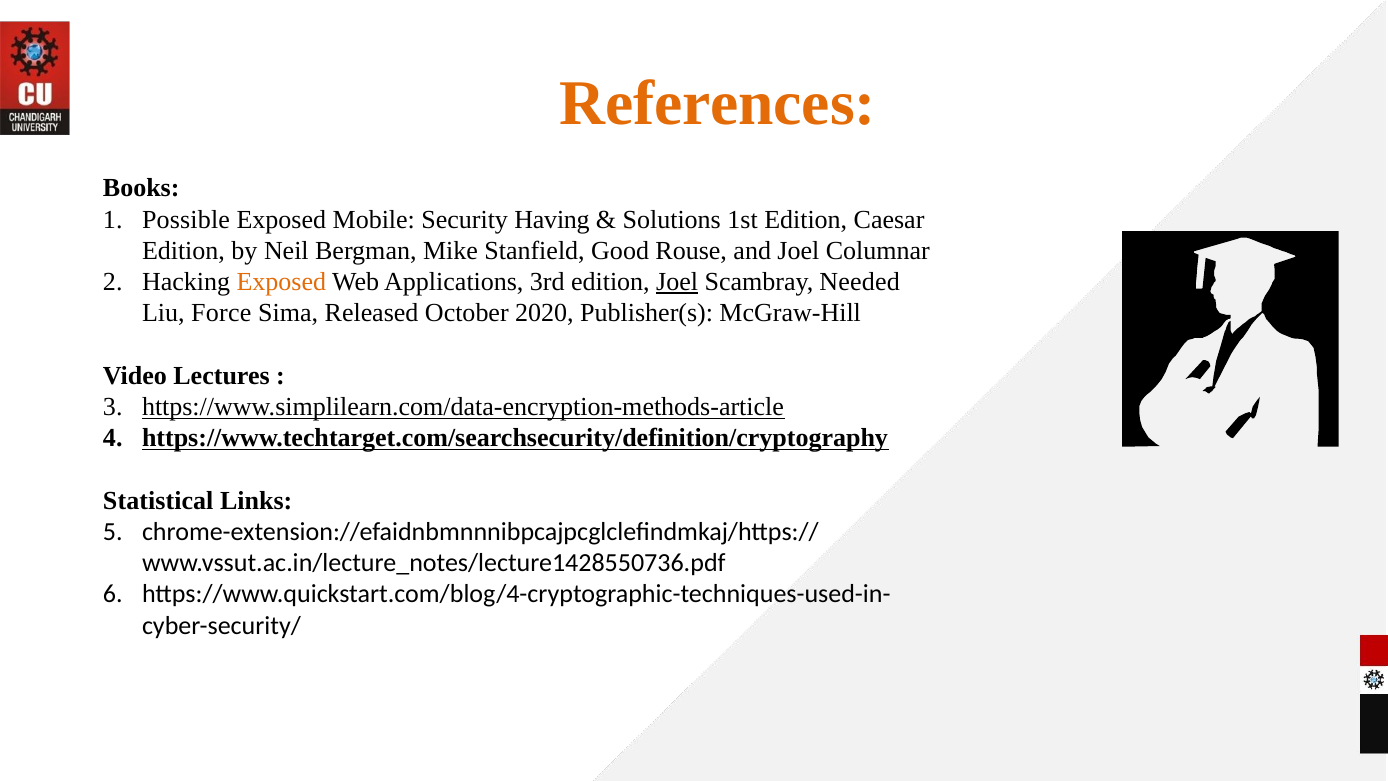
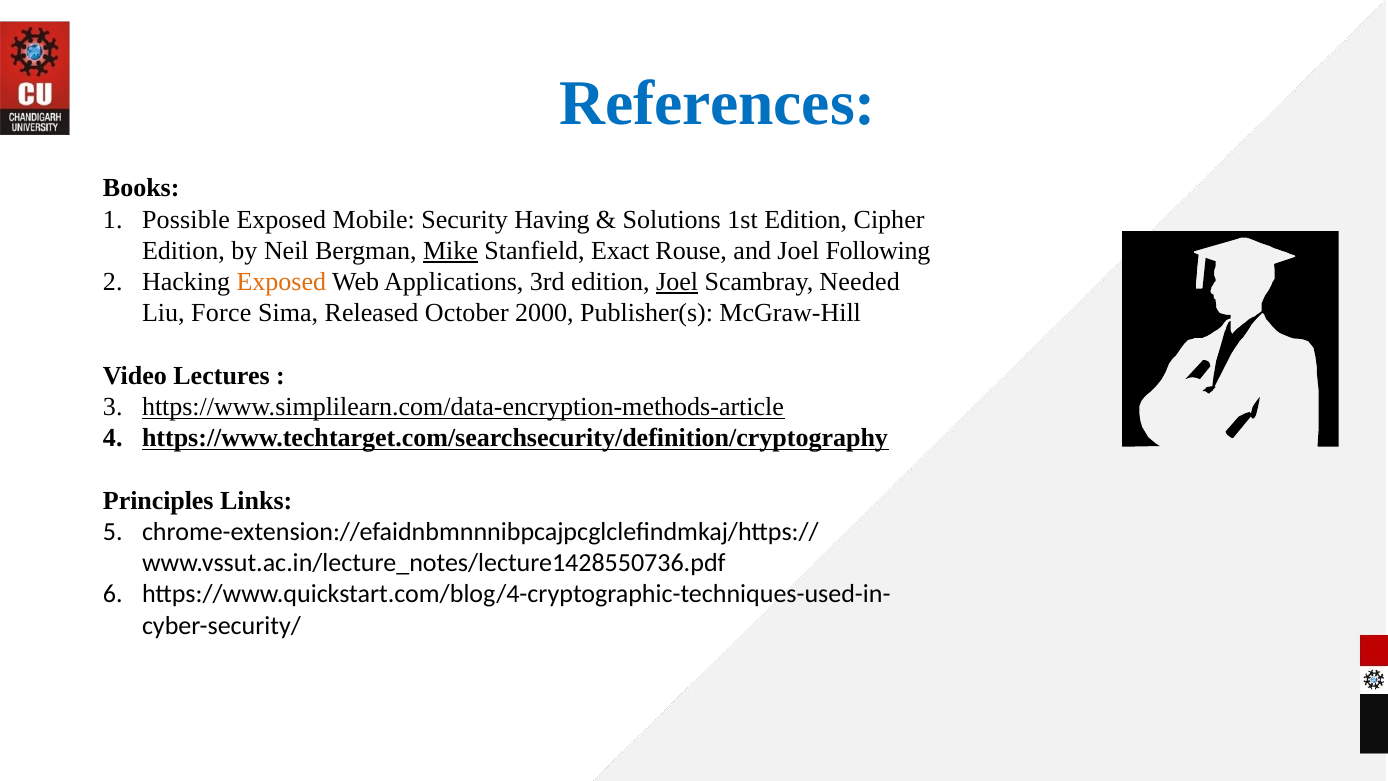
References colour: orange -> blue
Caesar: Caesar -> Cipher
Mike underline: none -> present
Good: Good -> Exact
Columnar: Columnar -> Following
2020: 2020 -> 2000
Statistical: Statistical -> Principles
